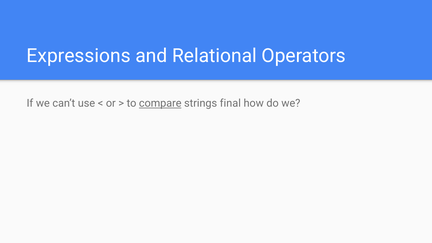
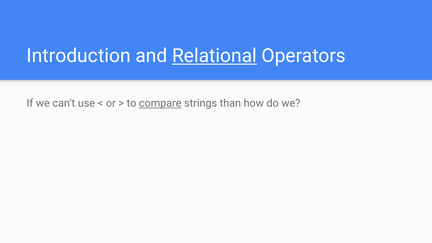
Expressions: Expressions -> Introduction
Relational underline: none -> present
final: final -> than
